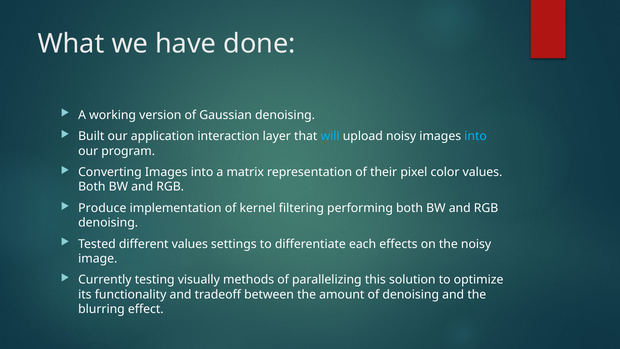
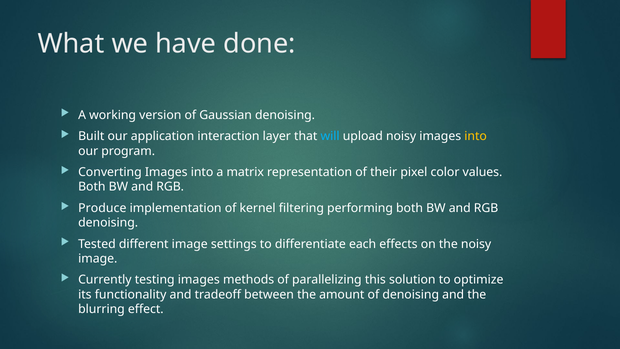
into at (476, 136) colour: light blue -> yellow
different values: values -> image
testing visually: visually -> images
